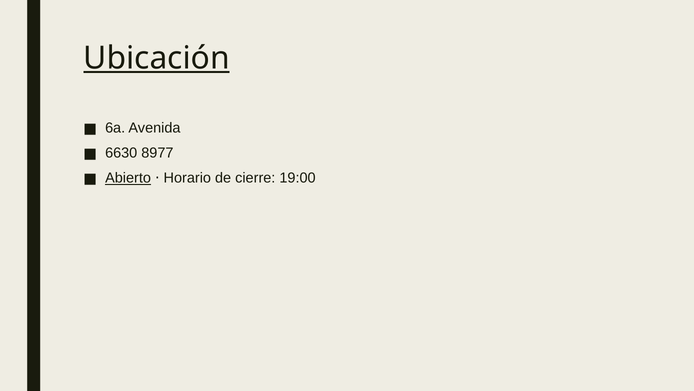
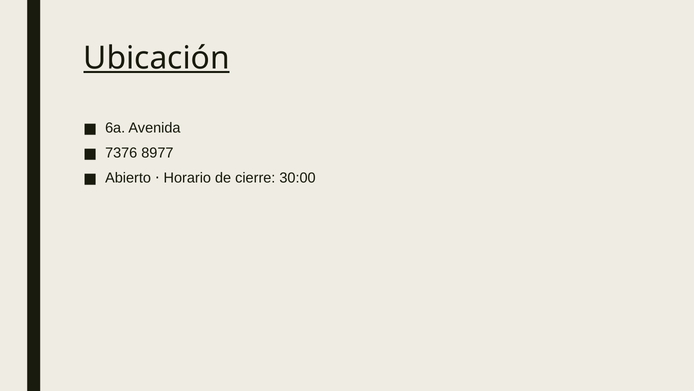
6630: 6630 -> 7376
Abierto underline: present -> none
19:00: 19:00 -> 30:00
